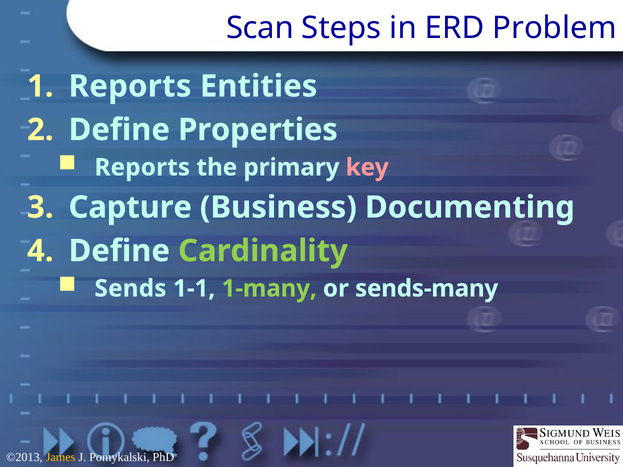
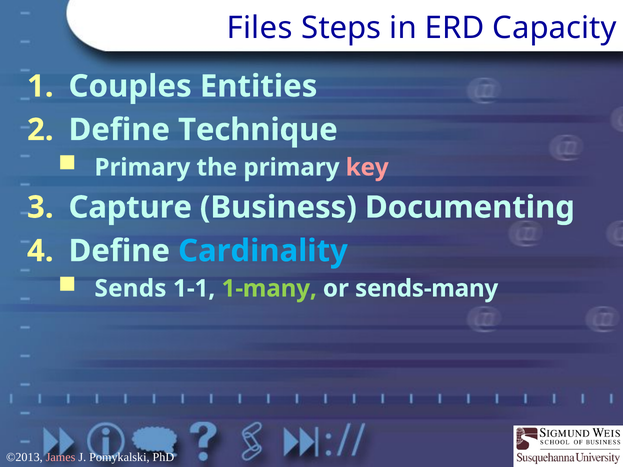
Scan: Scan -> Files
Problem: Problem -> Capacity
Reports at (130, 86): Reports -> Couples
Properties: Properties -> Technique
Reports at (142, 167): Reports -> Primary
Cardinality colour: light green -> light blue
James colour: yellow -> pink
